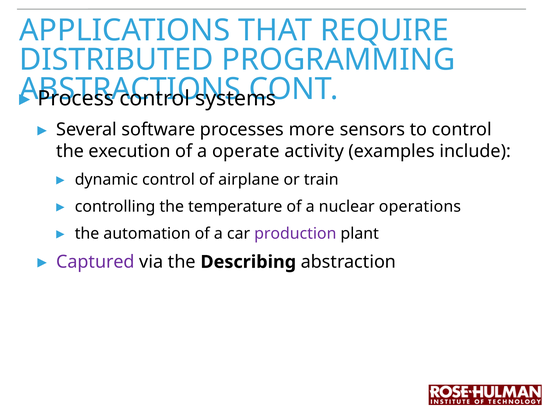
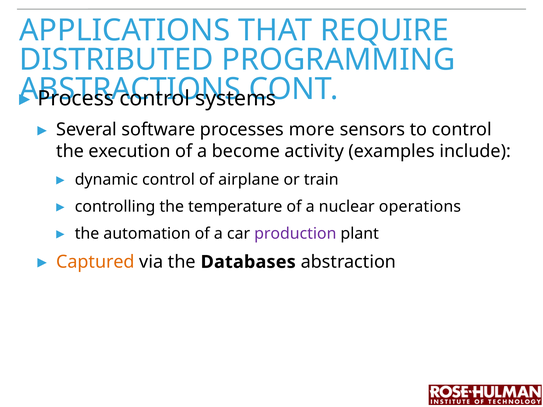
operate: operate -> become
Captured colour: purple -> orange
Describing: Describing -> Databases
